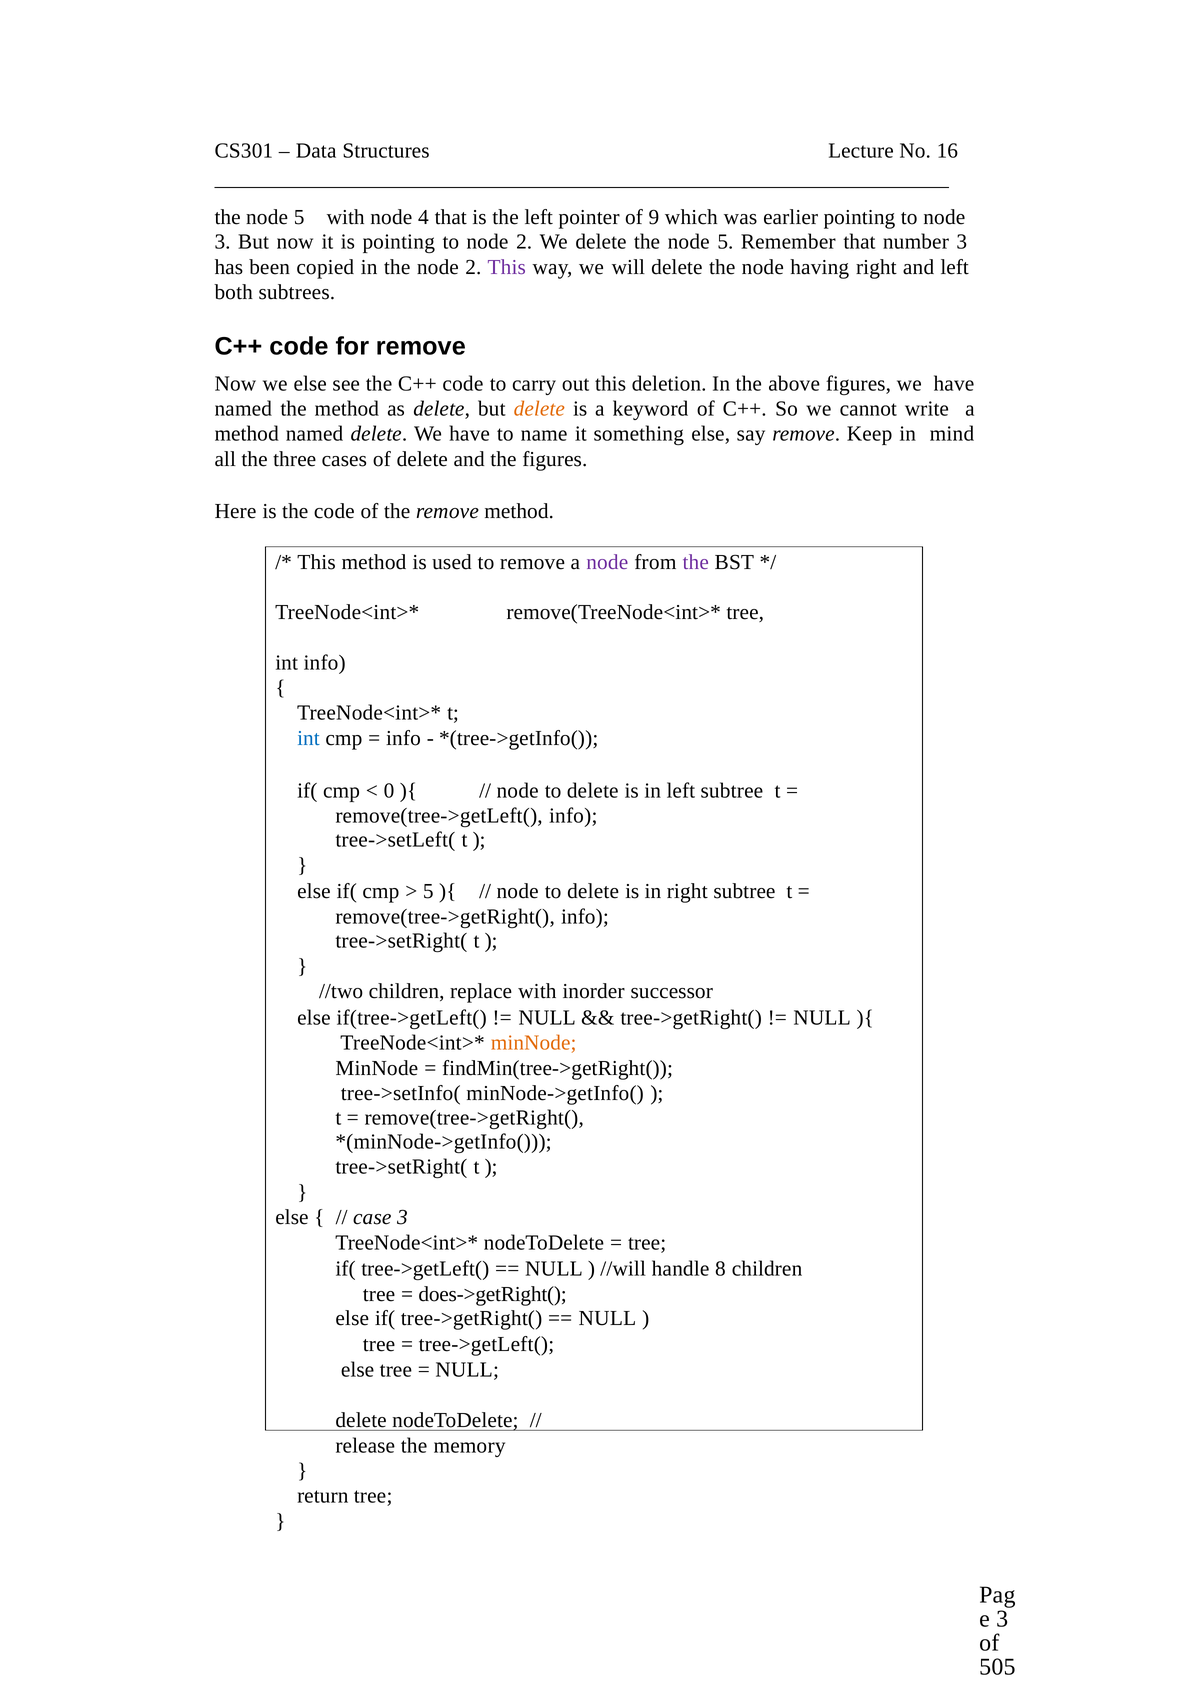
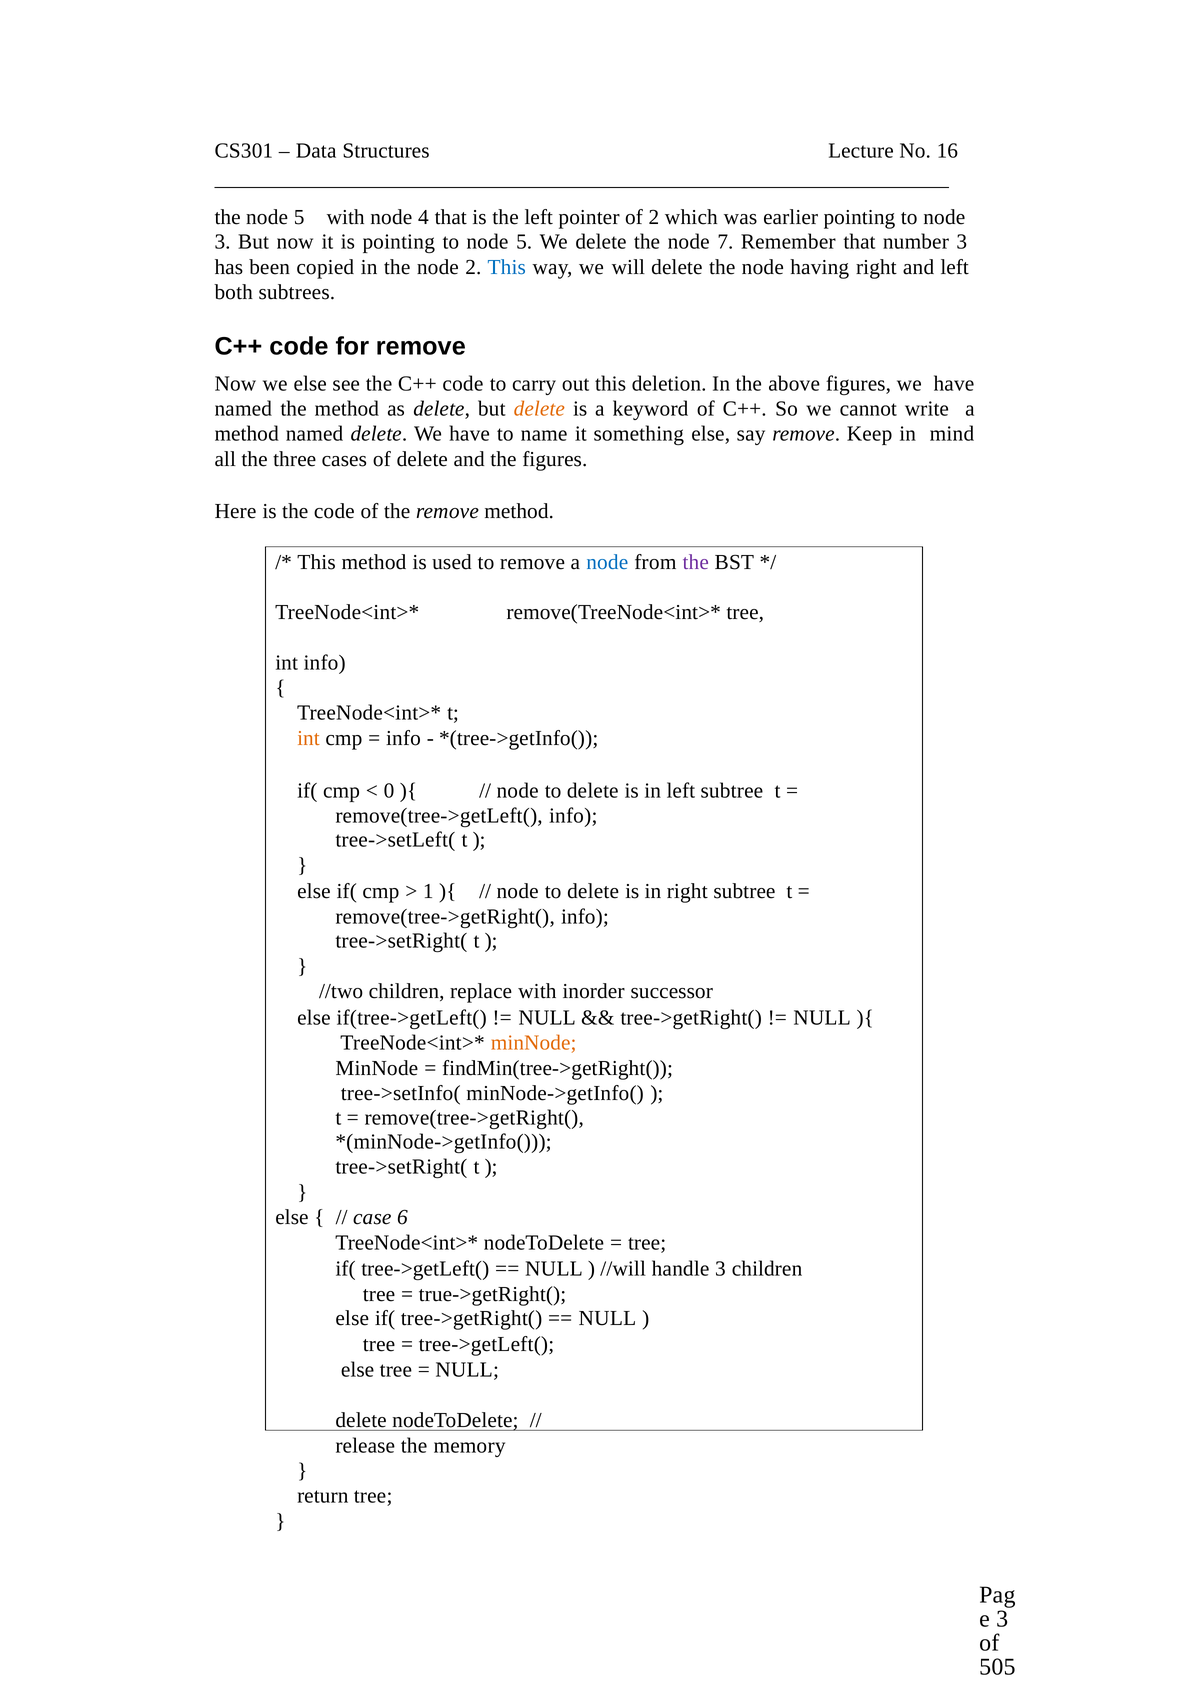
of 9: 9 -> 2
to node 2: 2 -> 5
delete the node 5: 5 -> 7
This at (507, 267) colour: purple -> blue
node at (607, 562) colour: purple -> blue
int at (308, 738) colour: blue -> orange
5 at (428, 891): 5 -> 1
case 3: 3 -> 6
handle 8: 8 -> 3
does->getRight(: does->getRight( -> true->getRight(
